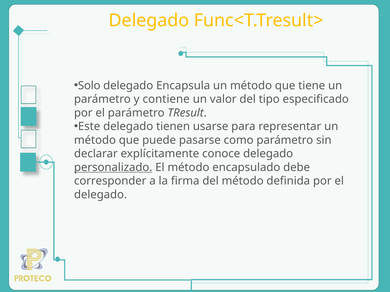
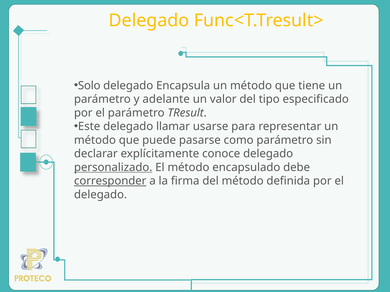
contiene: contiene -> adelante
tienen: tienen -> llamar
corresponder underline: none -> present
